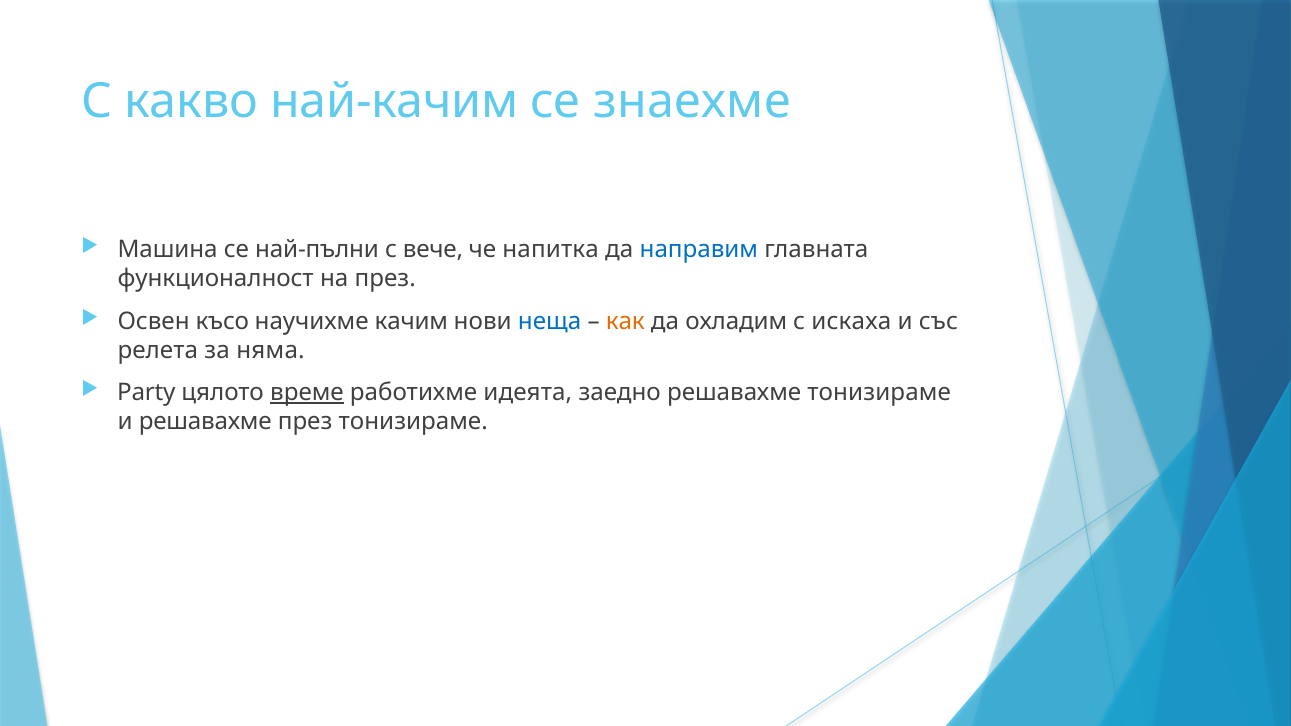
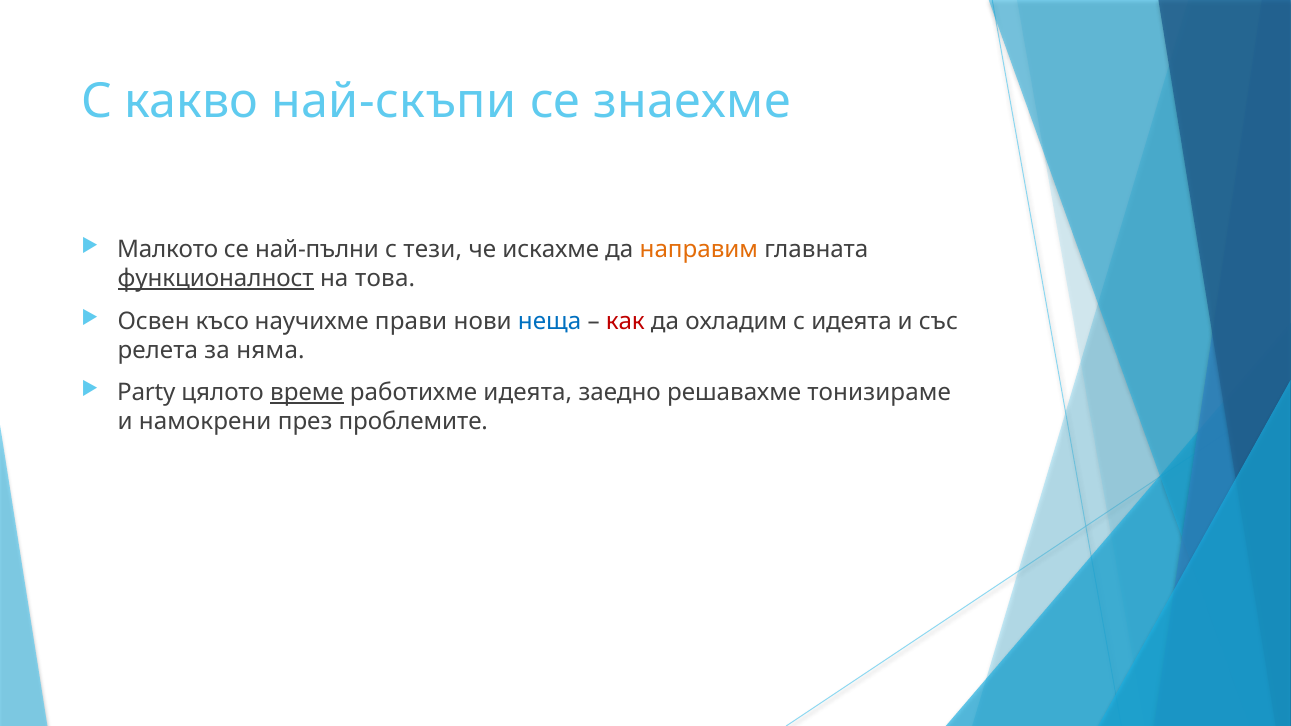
най-качим: най-качим -> най-скъпи
Машина: Машина -> Малкото
вече: вече -> тези
напитка: напитка -> искахме
направим colour: blue -> orange
функционалност underline: none -> present
на през: през -> това
качим: качим -> прави
как colour: orange -> red
с искаха: искаха -> идеята
и решавахме: решавахме -> намокрени
през тонизираме: тонизираме -> проблемите
